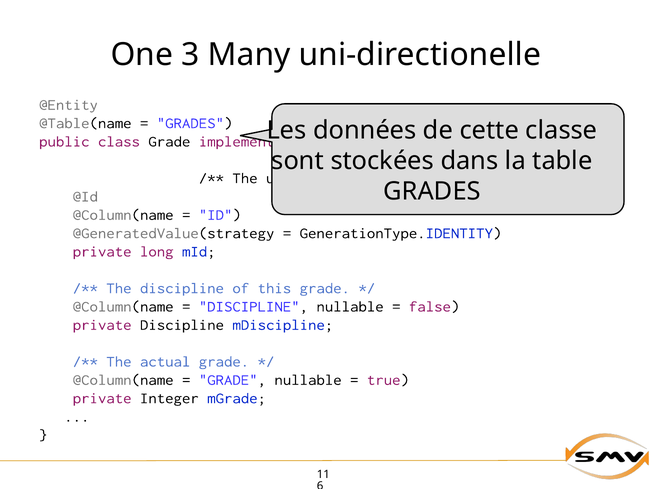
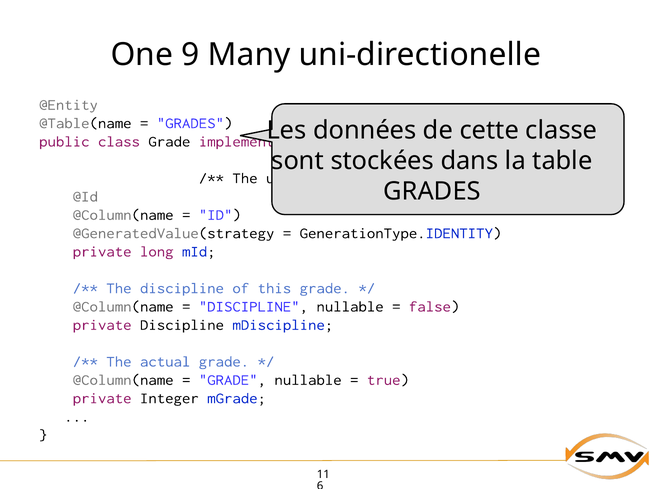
3: 3 -> 9
